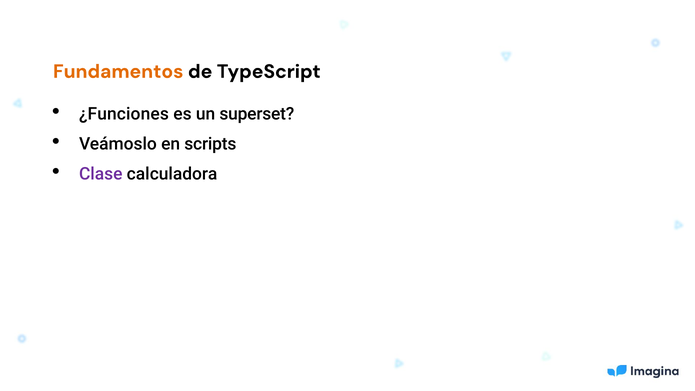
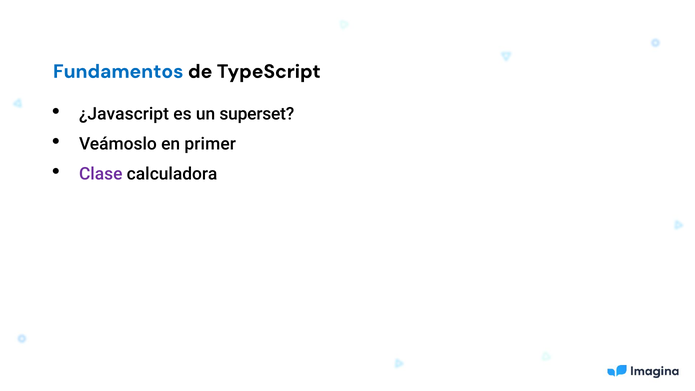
Fundamentos colour: orange -> blue
¿Funciones: ¿Funciones -> ¿Javascript
scripts: scripts -> primer
